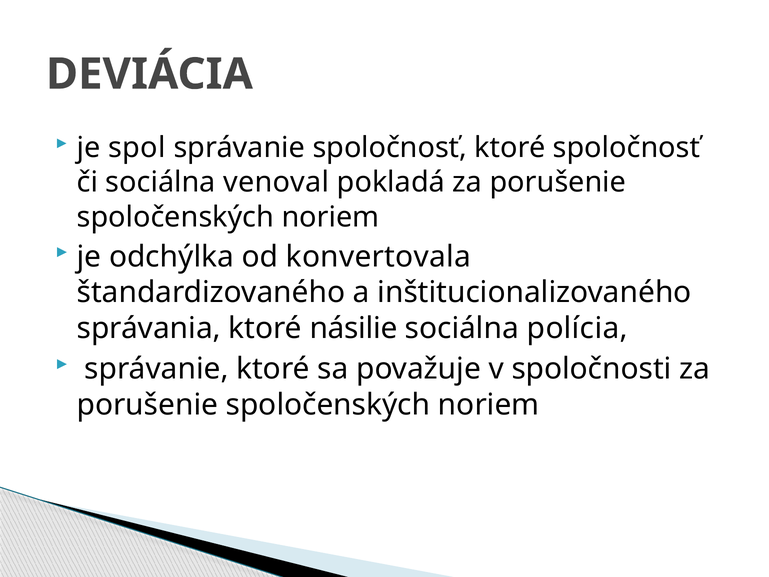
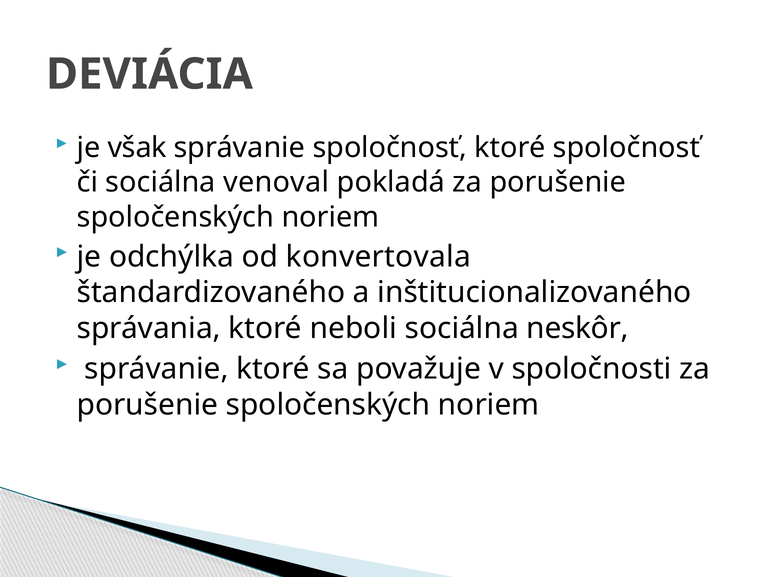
spol: spol -> však
násilie: násilie -> neboli
polícia: polícia -> neskôr
